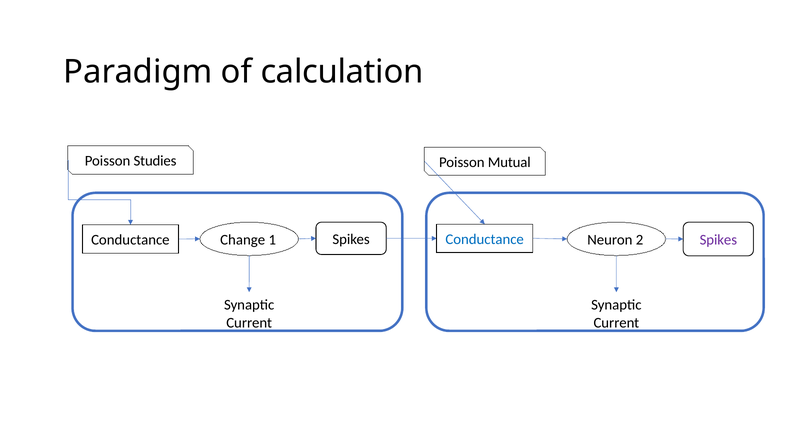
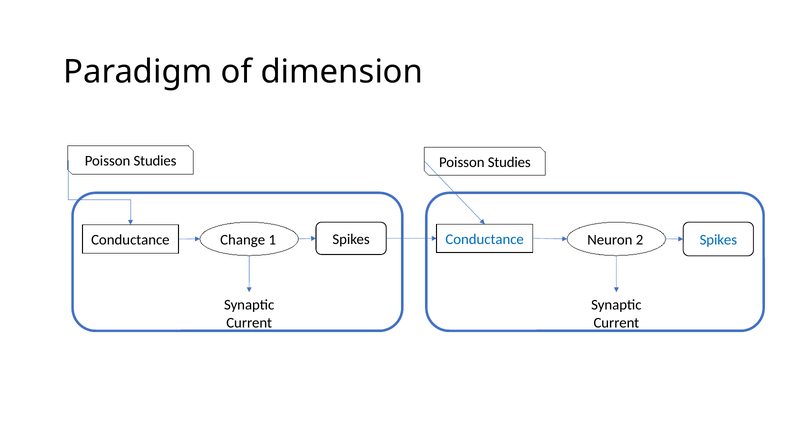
calculation: calculation -> dimension
Mutual at (509, 162): Mutual -> Studies
Spikes at (718, 240) colour: purple -> blue
